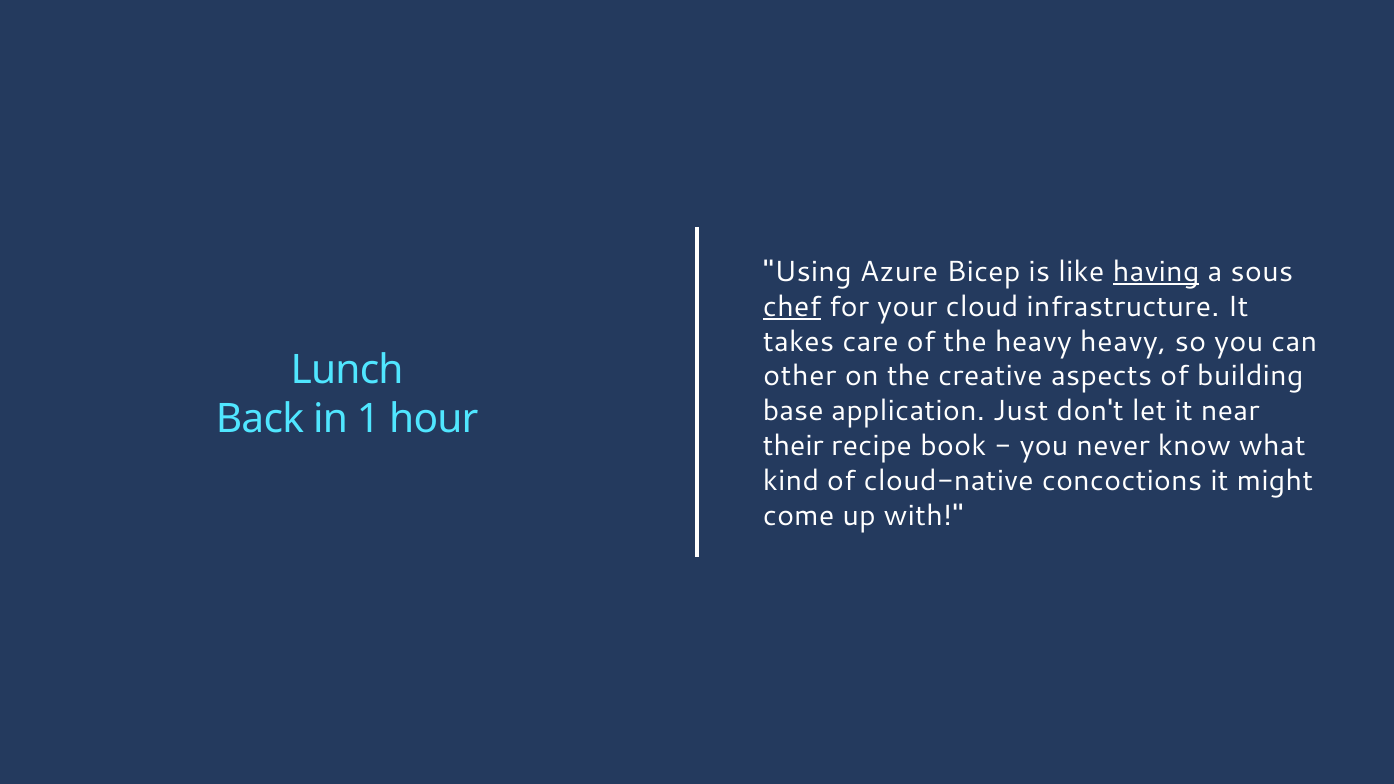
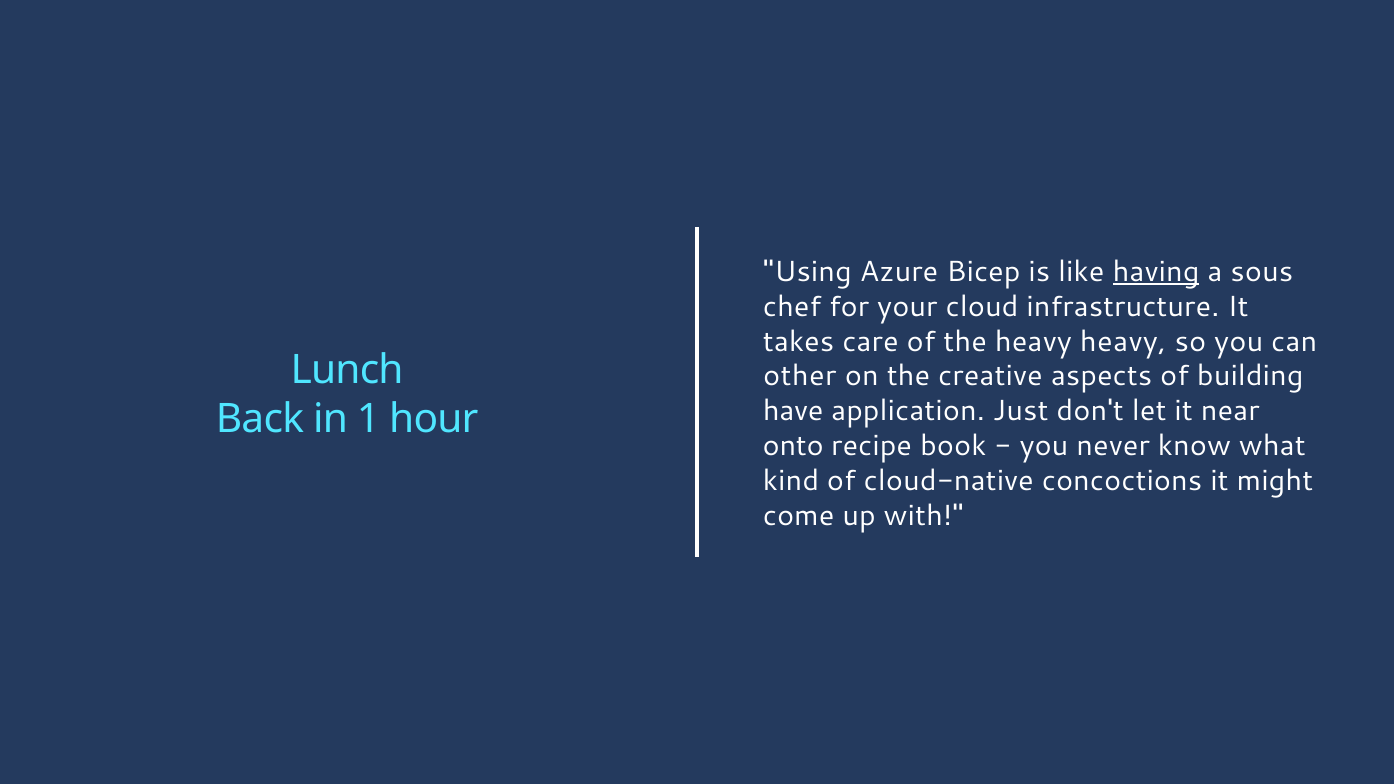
chef underline: present -> none
base: base -> have
their: their -> onto
